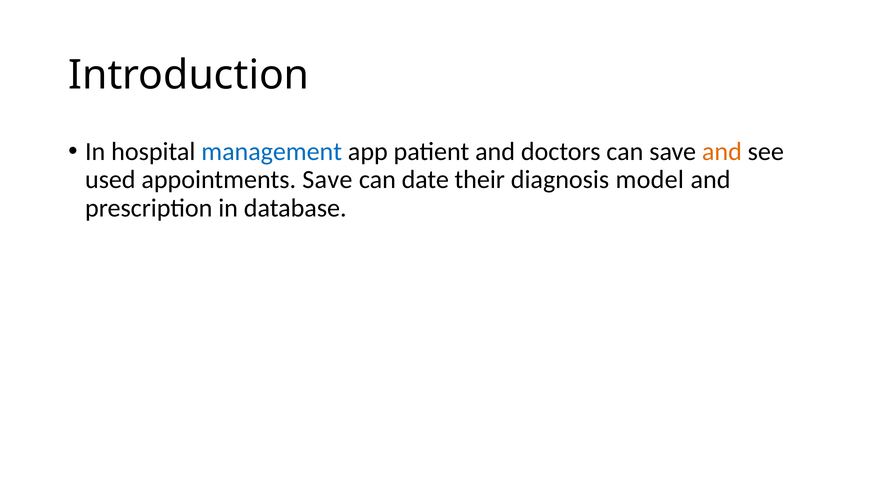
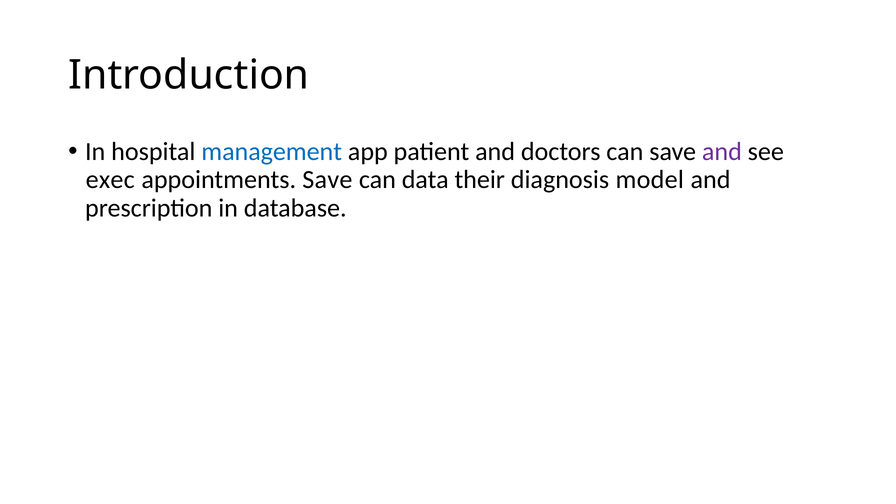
and at (722, 151) colour: orange -> purple
used: used -> exec
date: date -> data
